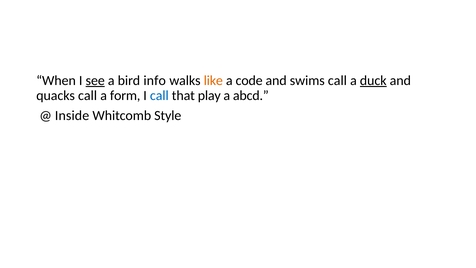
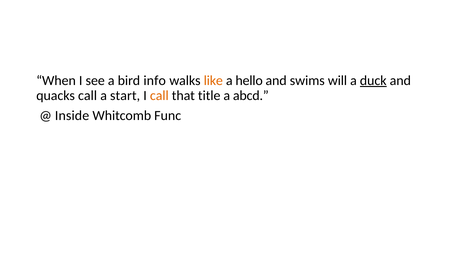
see underline: present -> none
code: code -> hello
swims call: call -> will
form: form -> start
call at (159, 95) colour: blue -> orange
play: play -> title
Style: Style -> Func
